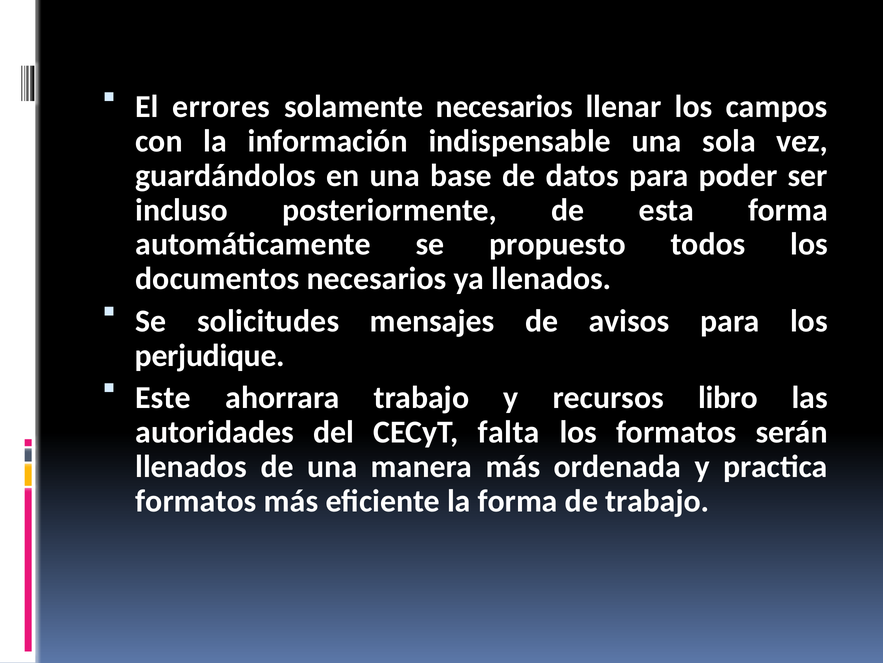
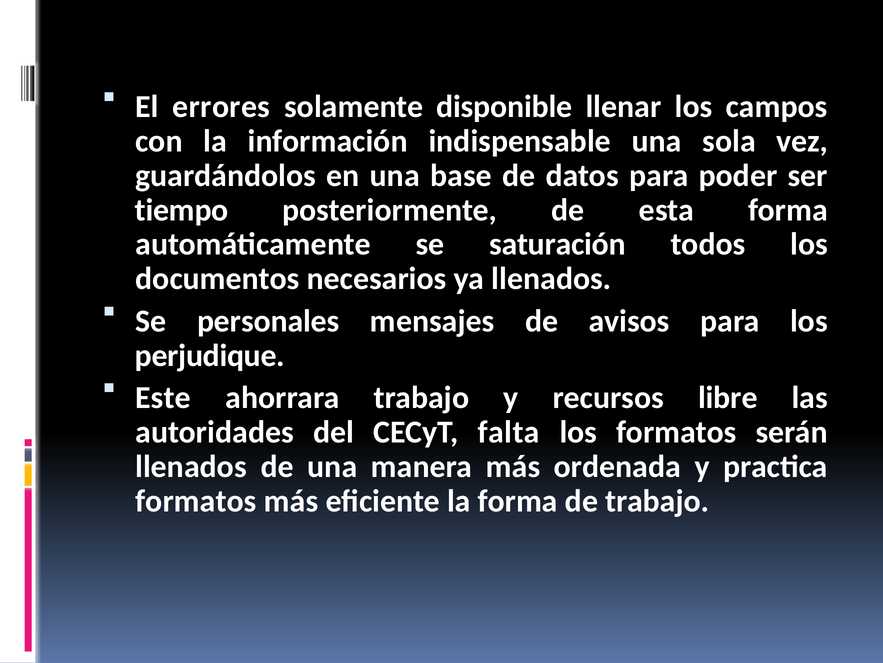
solamente necesarios: necesarios -> disponible
incluso: incluso -> tiempo
propuesto: propuesto -> saturación
solicitudes: solicitudes -> personales
libro: libro -> libre
